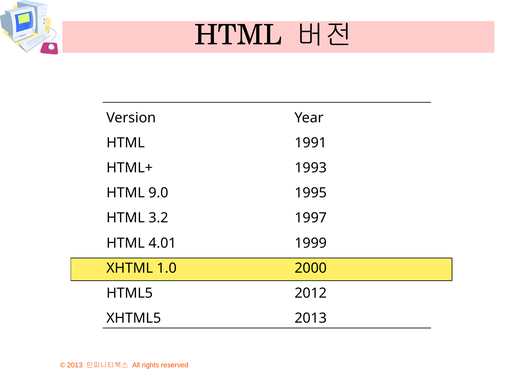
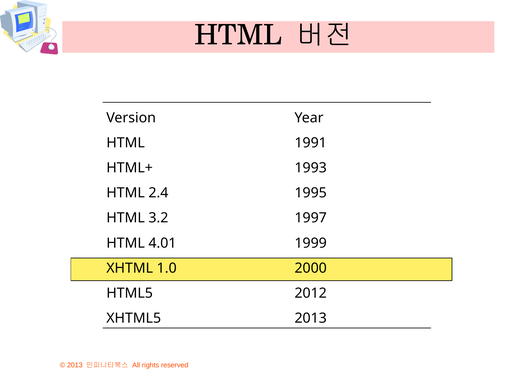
9.0: 9.0 -> 2.4
